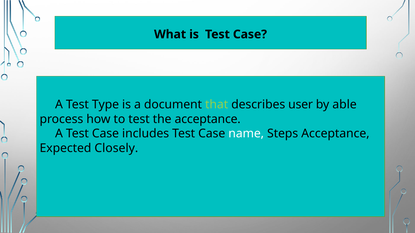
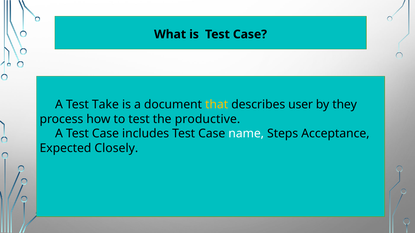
Type: Type -> Take
that colour: light green -> yellow
able: able -> they
the acceptance: acceptance -> productive
